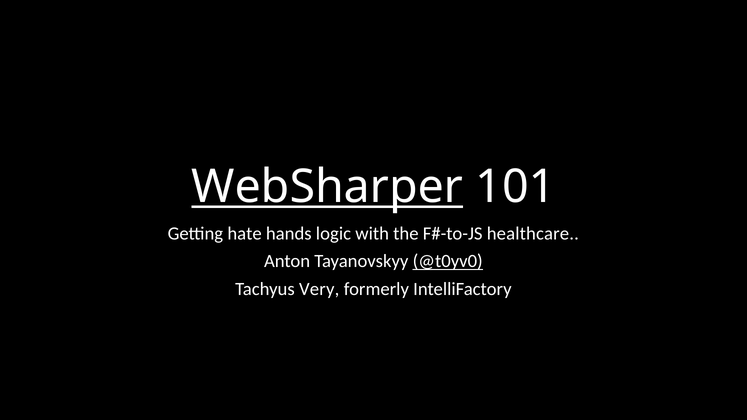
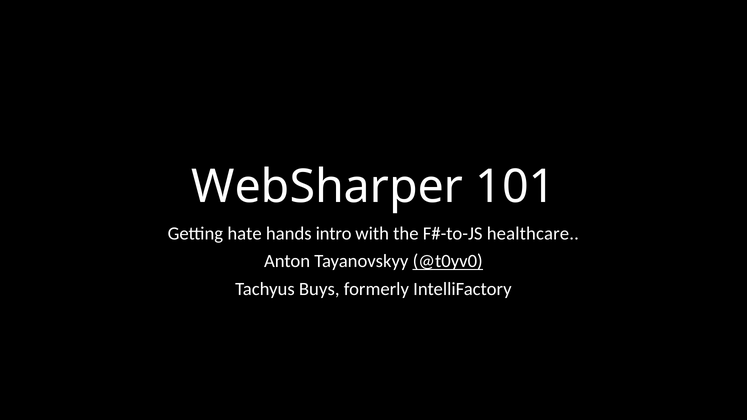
WebSharper underline: present -> none
logic: logic -> intro
Very: Very -> Buys
